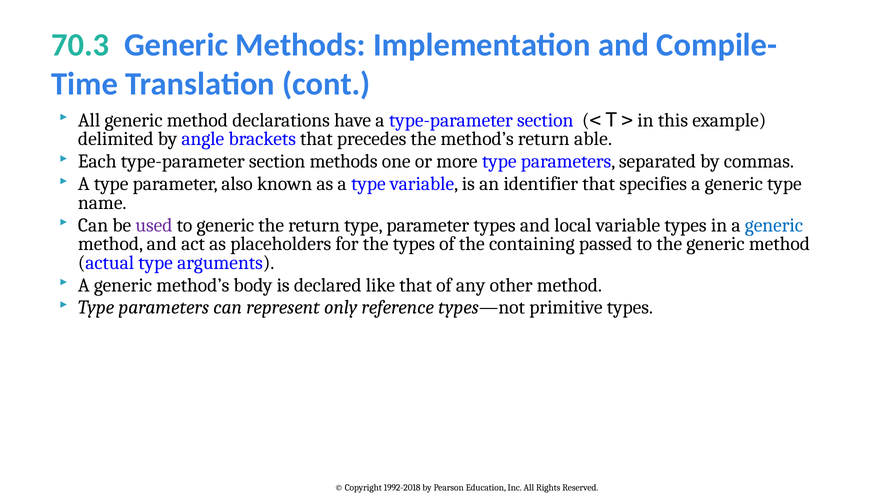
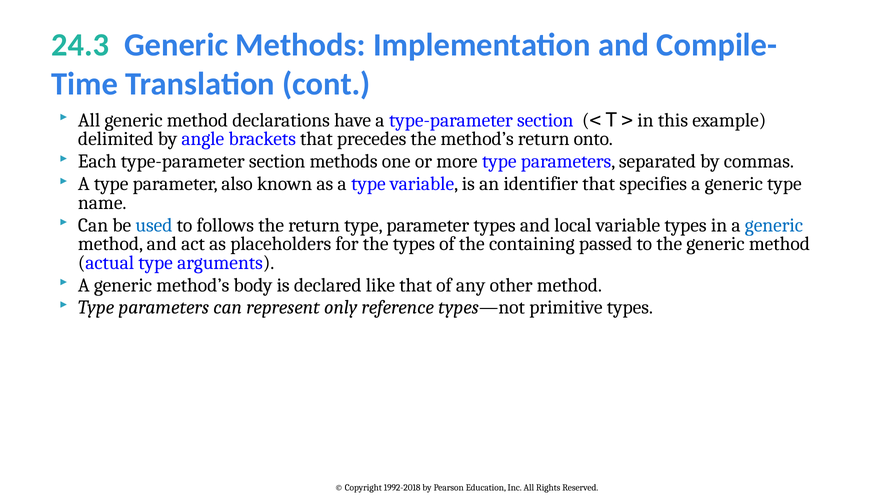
70.3: 70.3 -> 24.3
able: able -> onto
used colour: purple -> blue
to generic: generic -> follows
